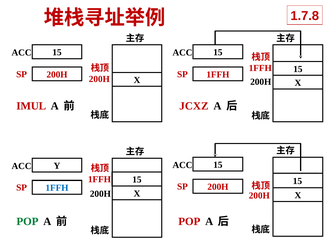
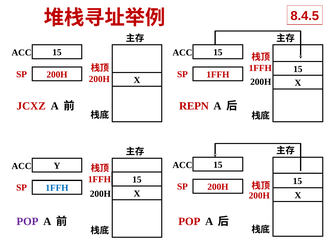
1.7.8: 1.7.8 -> 8.4.5
IMUL: IMUL -> JCXZ
JCXZ: JCXZ -> REPN
POP at (27, 221) colour: green -> purple
